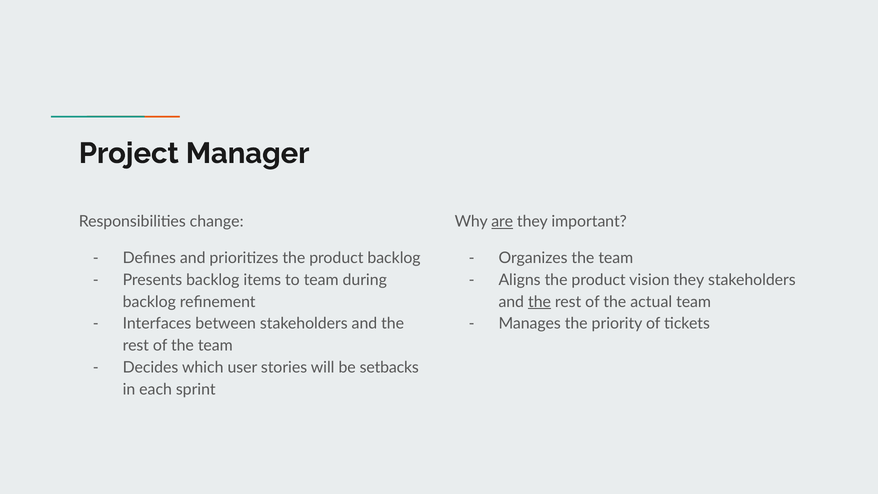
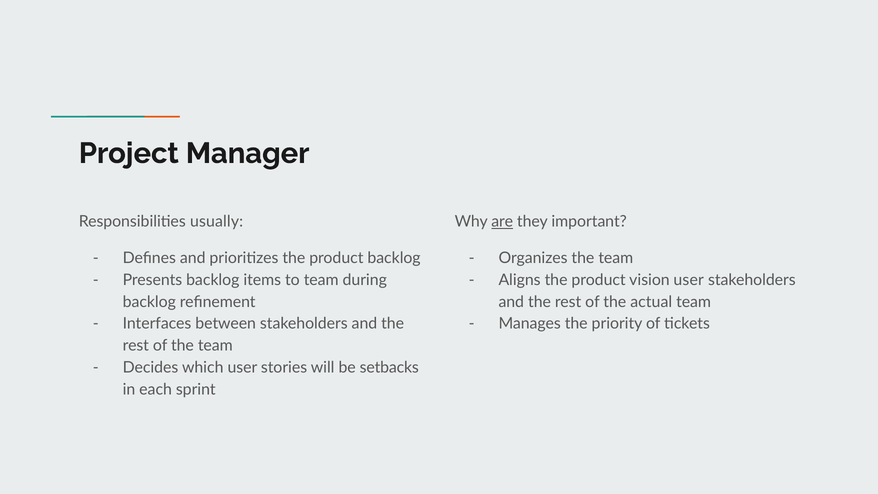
change: change -> usually
vision they: they -> user
the at (540, 302) underline: present -> none
